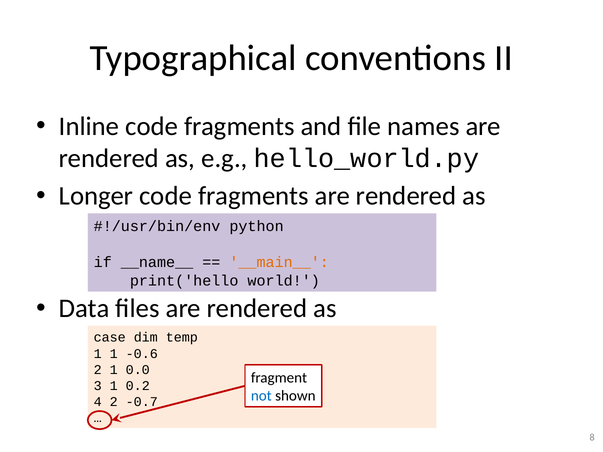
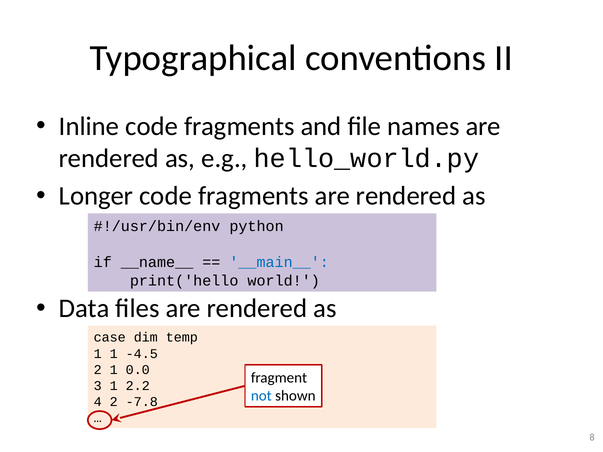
__main__ colour: orange -> blue
-0.6: -0.6 -> -4.5
0.2: 0.2 -> 2.2
-0.7: -0.7 -> -7.8
